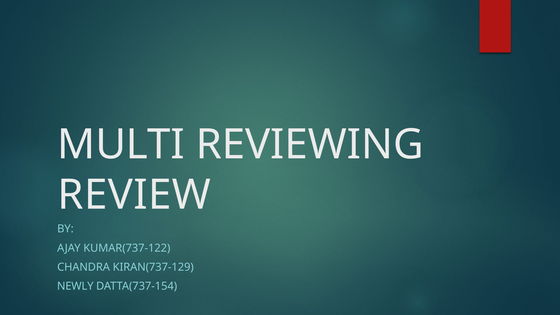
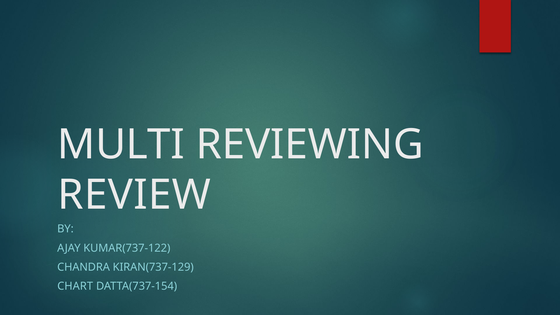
NEWLY: NEWLY -> CHART
